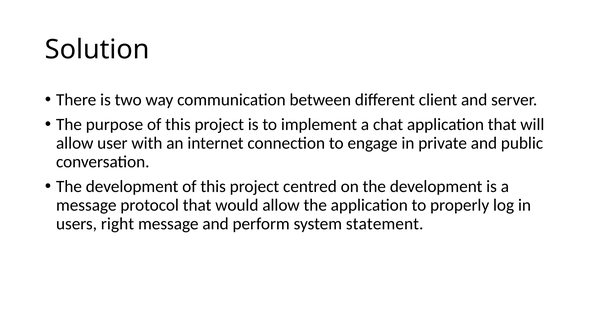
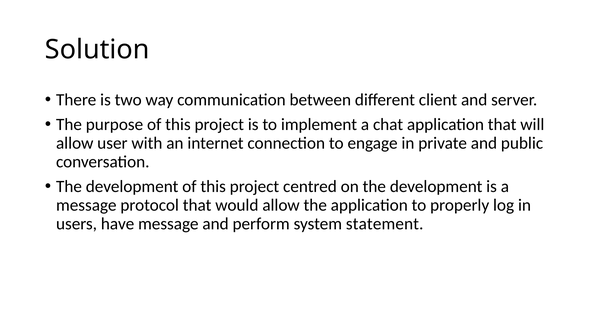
right: right -> have
